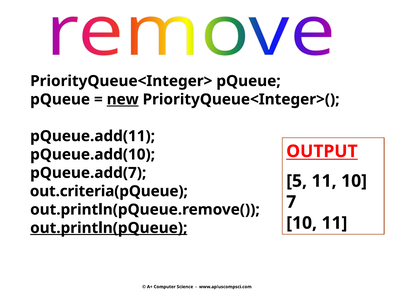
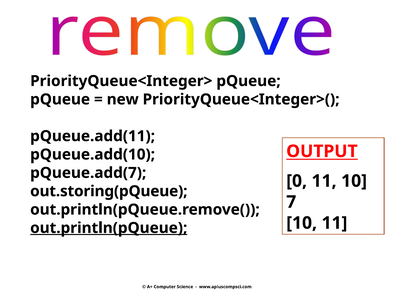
new underline: present -> none
5: 5 -> 0
out.criteria(pQueue: out.criteria(pQueue -> out.storing(pQueue
